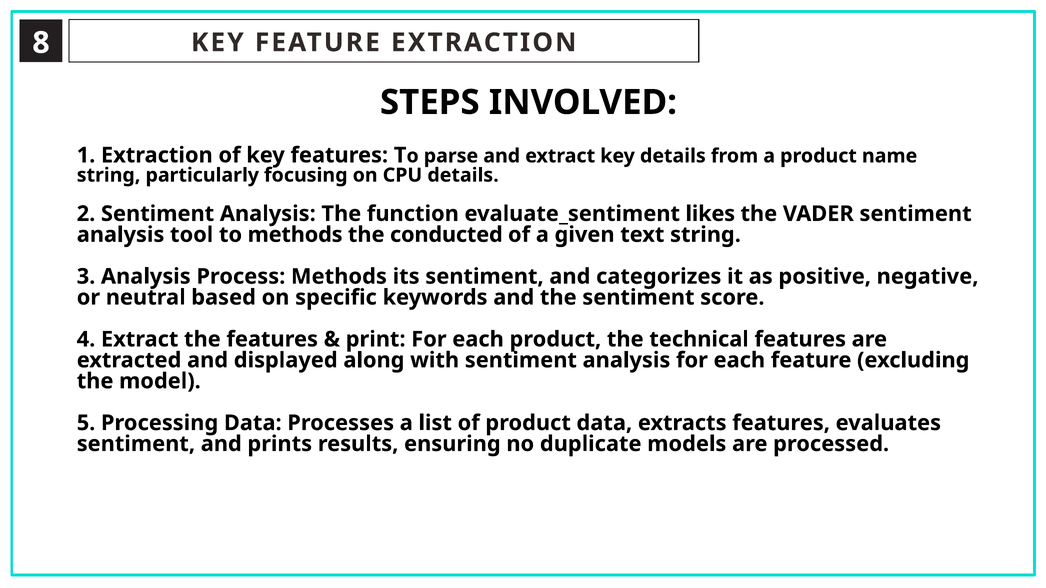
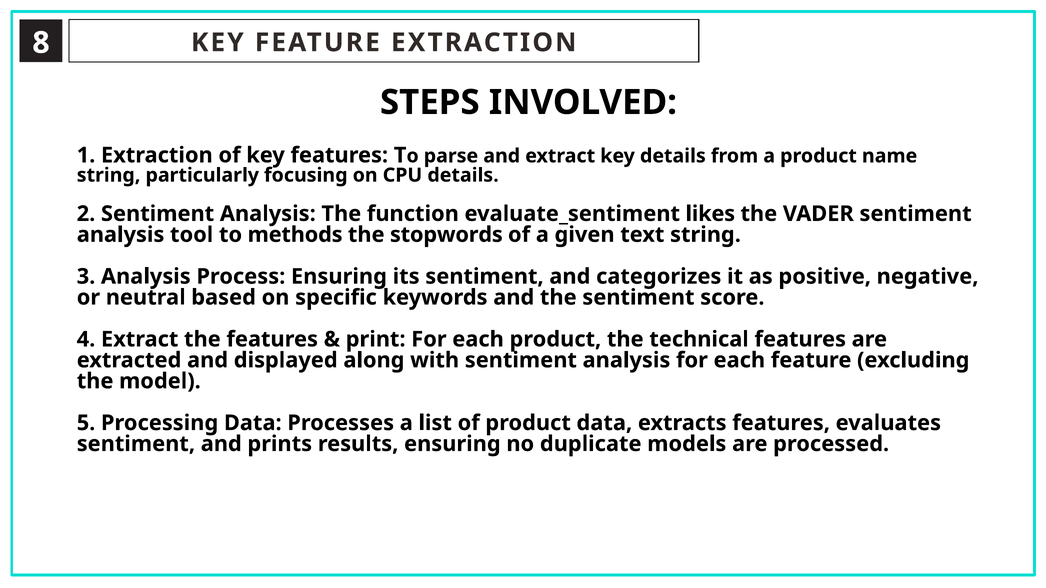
conducted: conducted -> stopwords
Process Methods: Methods -> Ensuring
